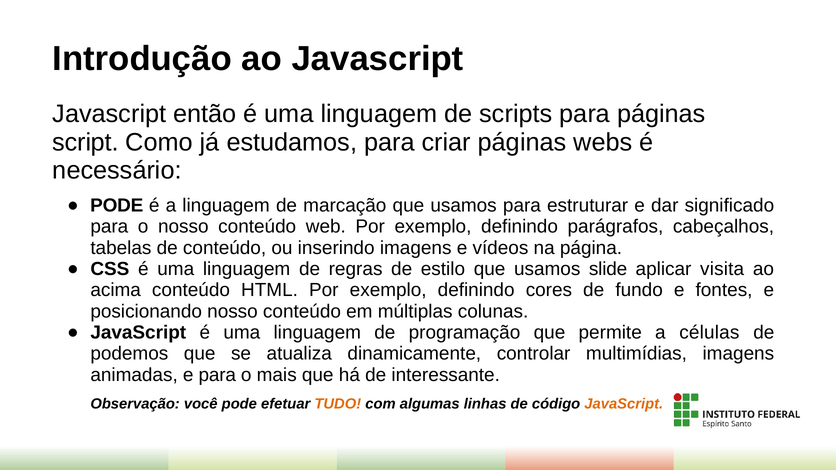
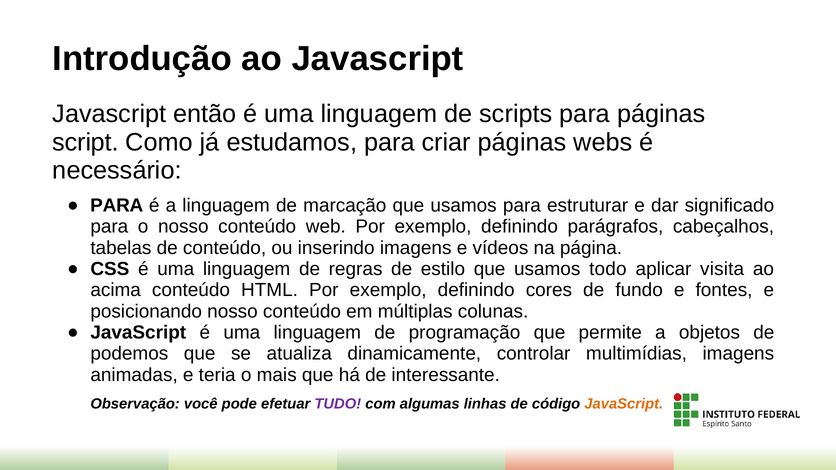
PODE at (117, 206): PODE -> PARA
slide: slide -> todo
células: células -> objetos
e para: para -> teria
TUDO colour: orange -> purple
